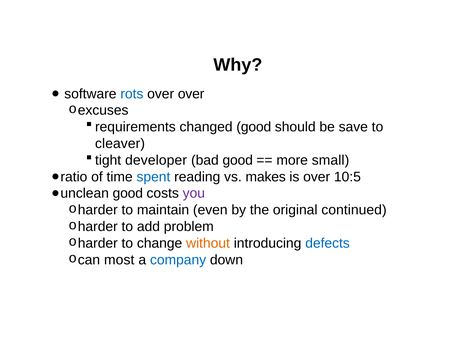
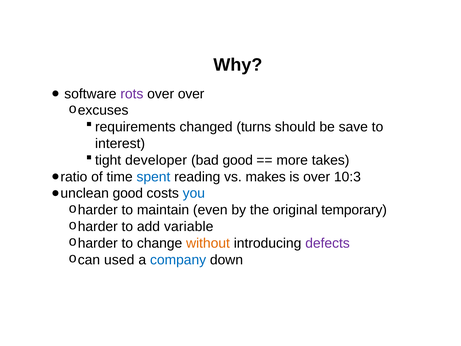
rots colour: blue -> purple
changed good: good -> turns
cleaver: cleaver -> interest
small: small -> takes
10:5: 10:5 -> 10:3
you colour: purple -> blue
continued: continued -> temporary
problem: problem -> variable
defects colour: blue -> purple
most: most -> used
